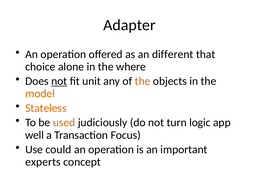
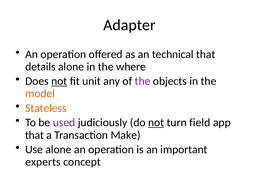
different: different -> technical
choice: choice -> details
the at (143, 81) colour: orange -> purple
used colour: orange -> purple
not at (156, 123) underline: none -> present
logic: logic -> field
well at (35, 135): well -> that
Focus: Focus -> Make
Use could: could -> alone
